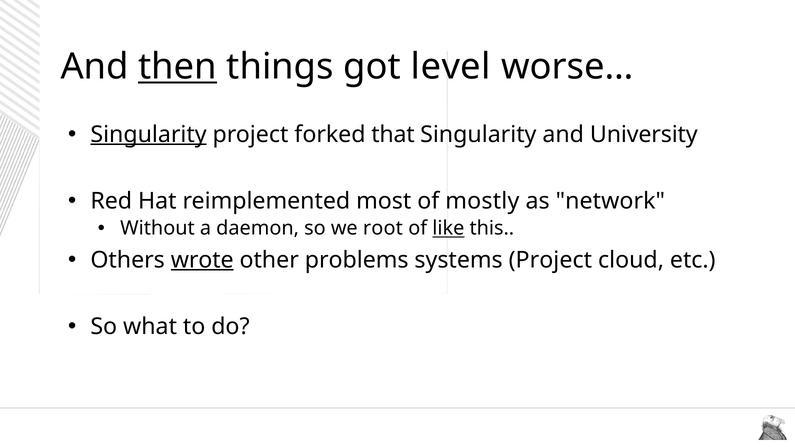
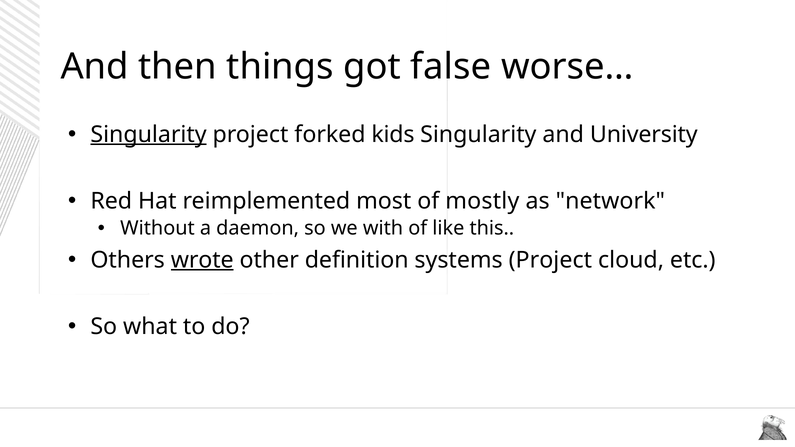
then underline: present -> none
level: level -> false
that: that -> kids
root: root -> with
like underline: present -> none
problems: problems -> definition
